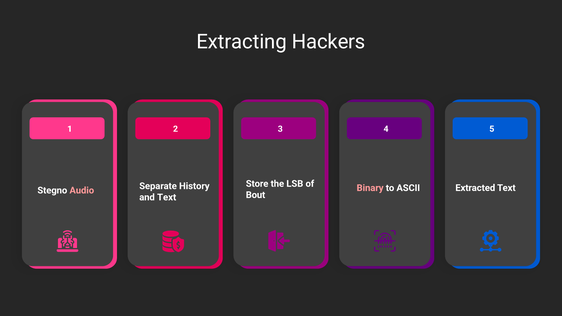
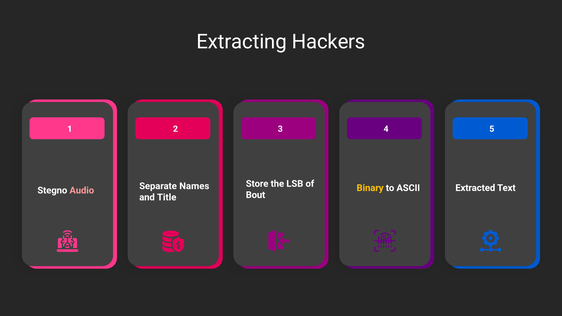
History: History -> Names
Binary colour: pink -> yellow
and Text: Text -> Title
